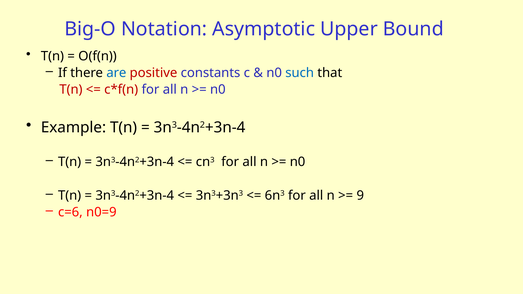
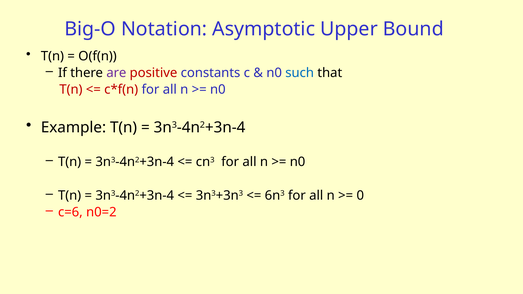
are colour: blue -> purple
9: 9 -> 0
n0=9: n0=9 -> n0=2
